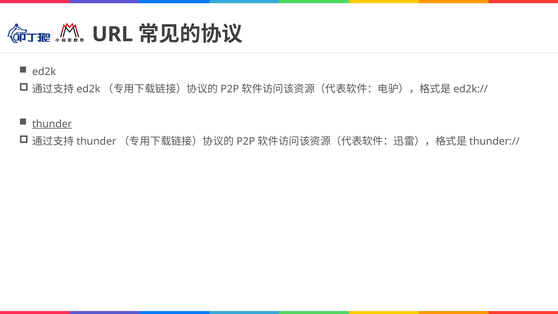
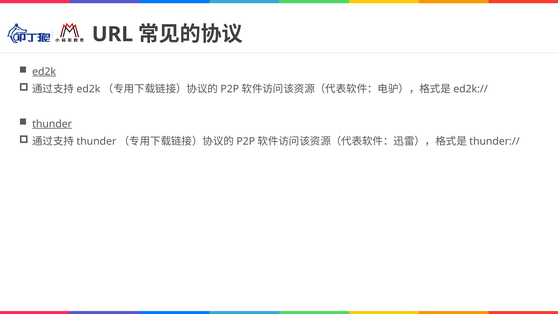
ed2k underline: none -> present
